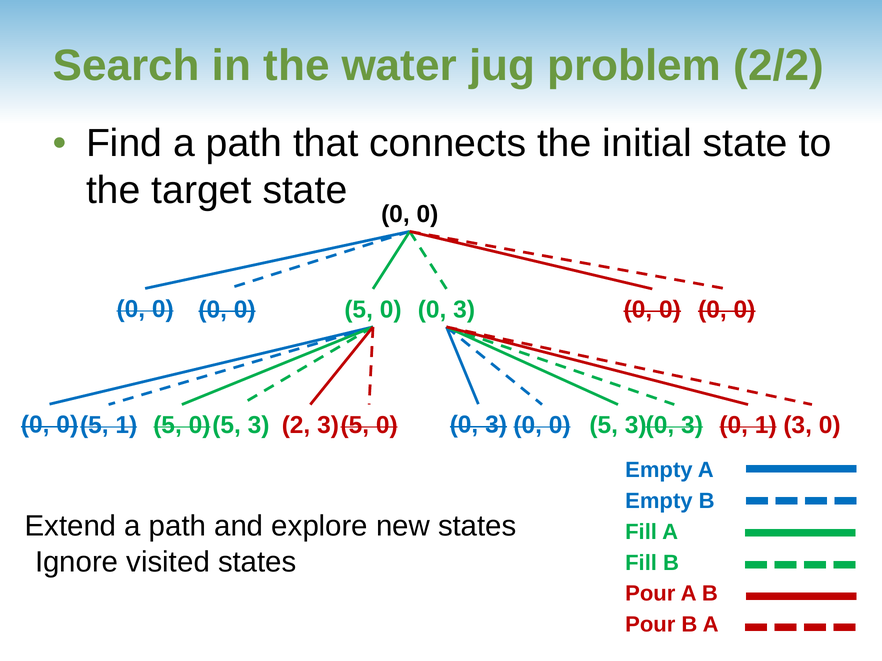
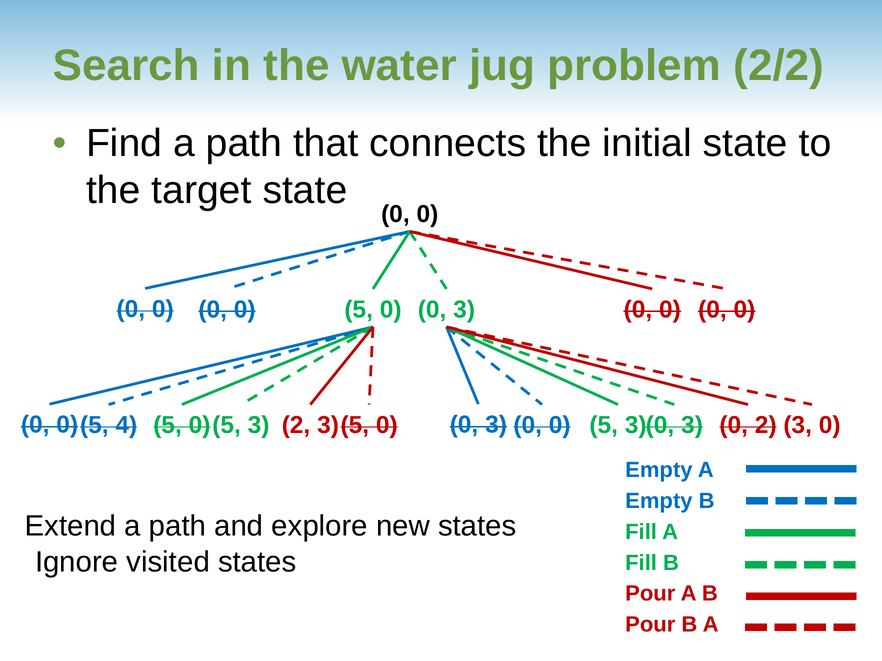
5 1: 1 -> 4
3 0 1: 1 -> 2
